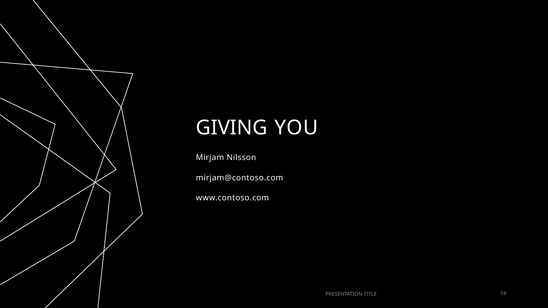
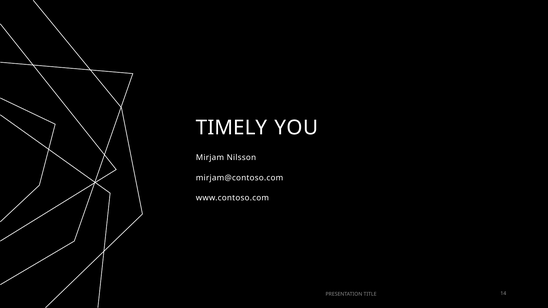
GIVING: GIVING -> TIMELY
